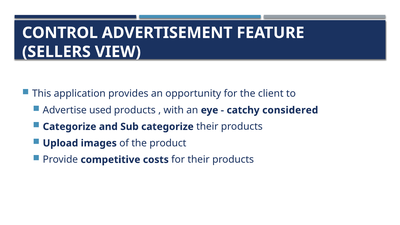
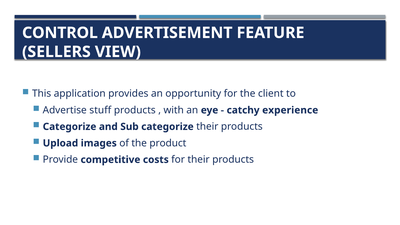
used: used -> stuff
considered: considered -> experience
